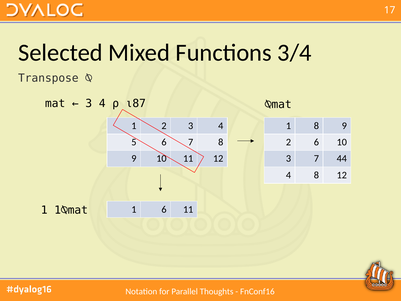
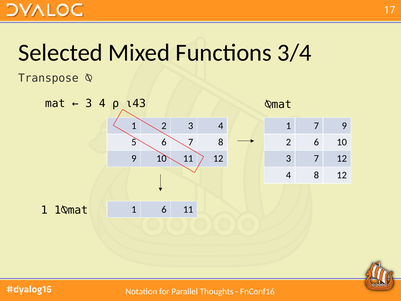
⍳87: ⍳87 -> ⍳43
1 8: 8 -> 7
7 44: 44 -> 12
